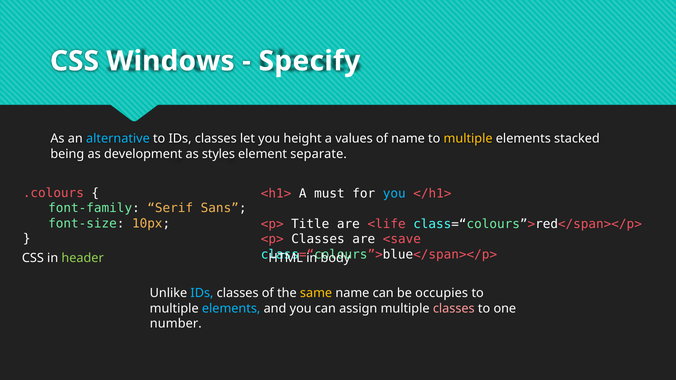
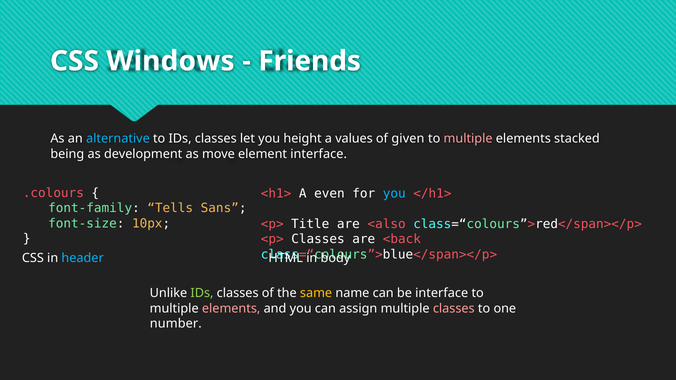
Specify: Specify -> Friends
of name: name -> given
multiple at (468, 139) colour: yellow -> pink
styles: styles -> move
element separate: separate -> interface
must: must -> even
Serif: Serif -> Tells
<life: <life -> <also
<save: <save -> <back
header colour: light green -> light blue
IDs at (202, 294) colour: light blue -> light green
be occupies: occupies -> interface
elements at (231, 309) colour: light blue -> pink
